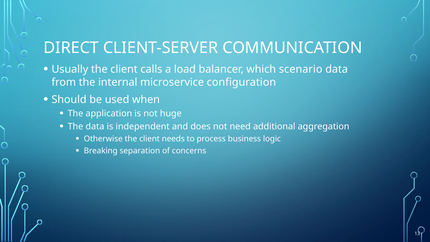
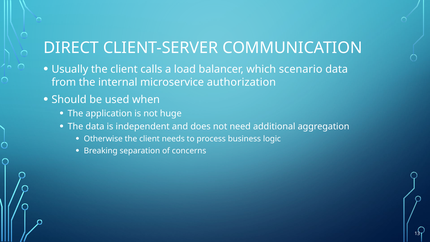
configuration: configuration -> authorization
